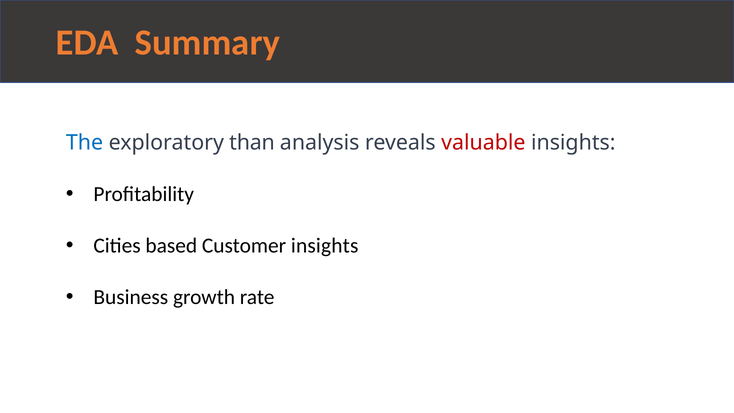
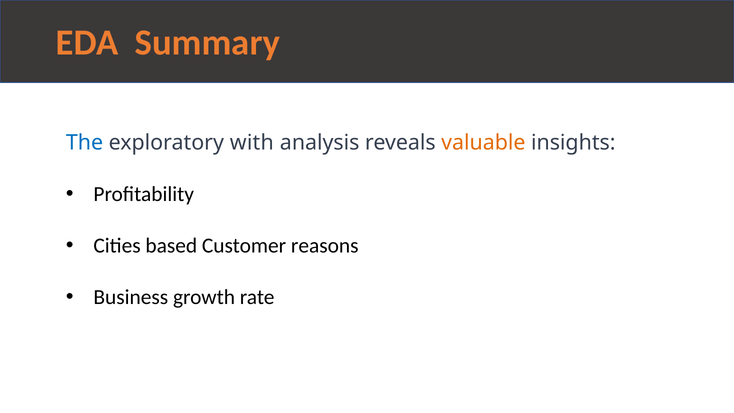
than: than -> with
valuable colour: red -> orange
Customer insights: insights -> reasons
